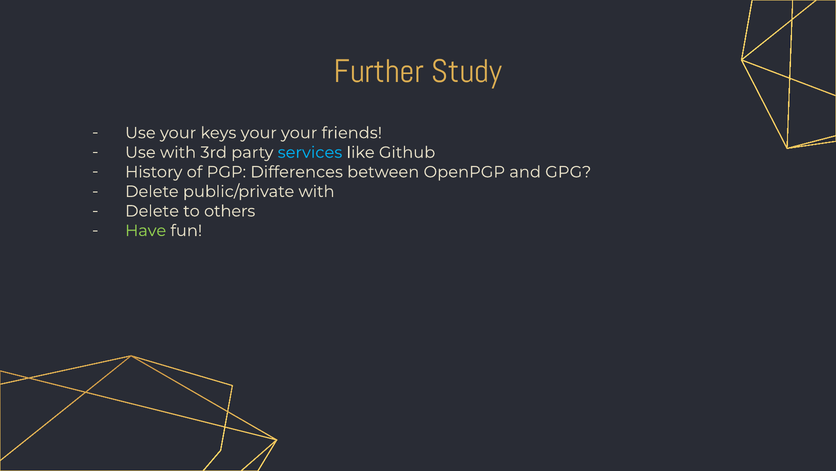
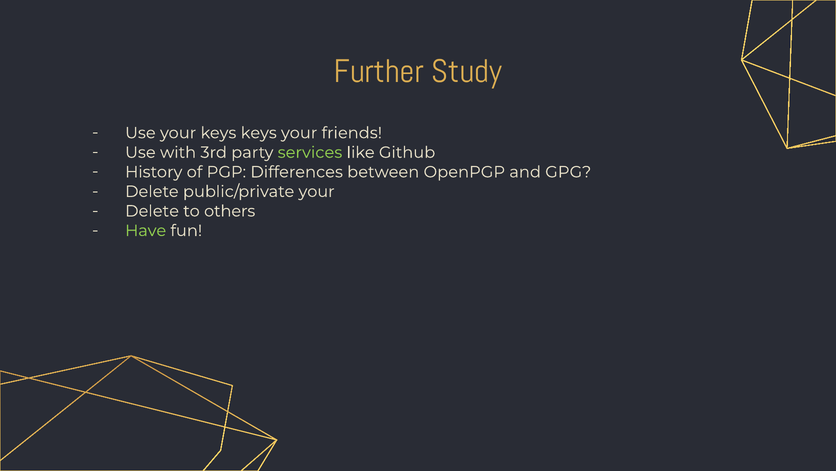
keys your: your -> keys
services colour: light blue -> light green
public/private with: with -> your
